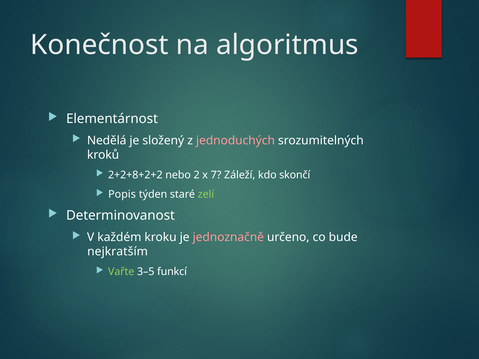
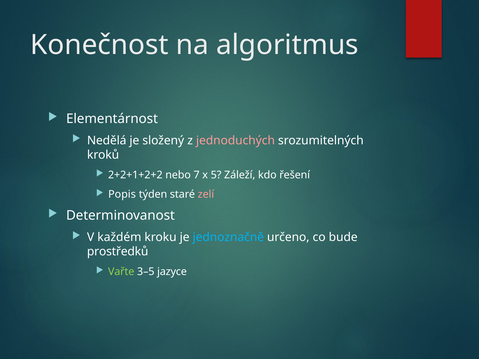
2+2+8+2+2: 2+2+8+2+2 -> 2+2+1+2+2
2: 2 -> 7
7: 7 -> 5
skončí: skončí -> řešení
zelí colour: light green -> pink
jednoznačně colour: pink -> light blue
nejkratším: nejkratším -> prostředků
funkcí: funkcí -> jazyce
